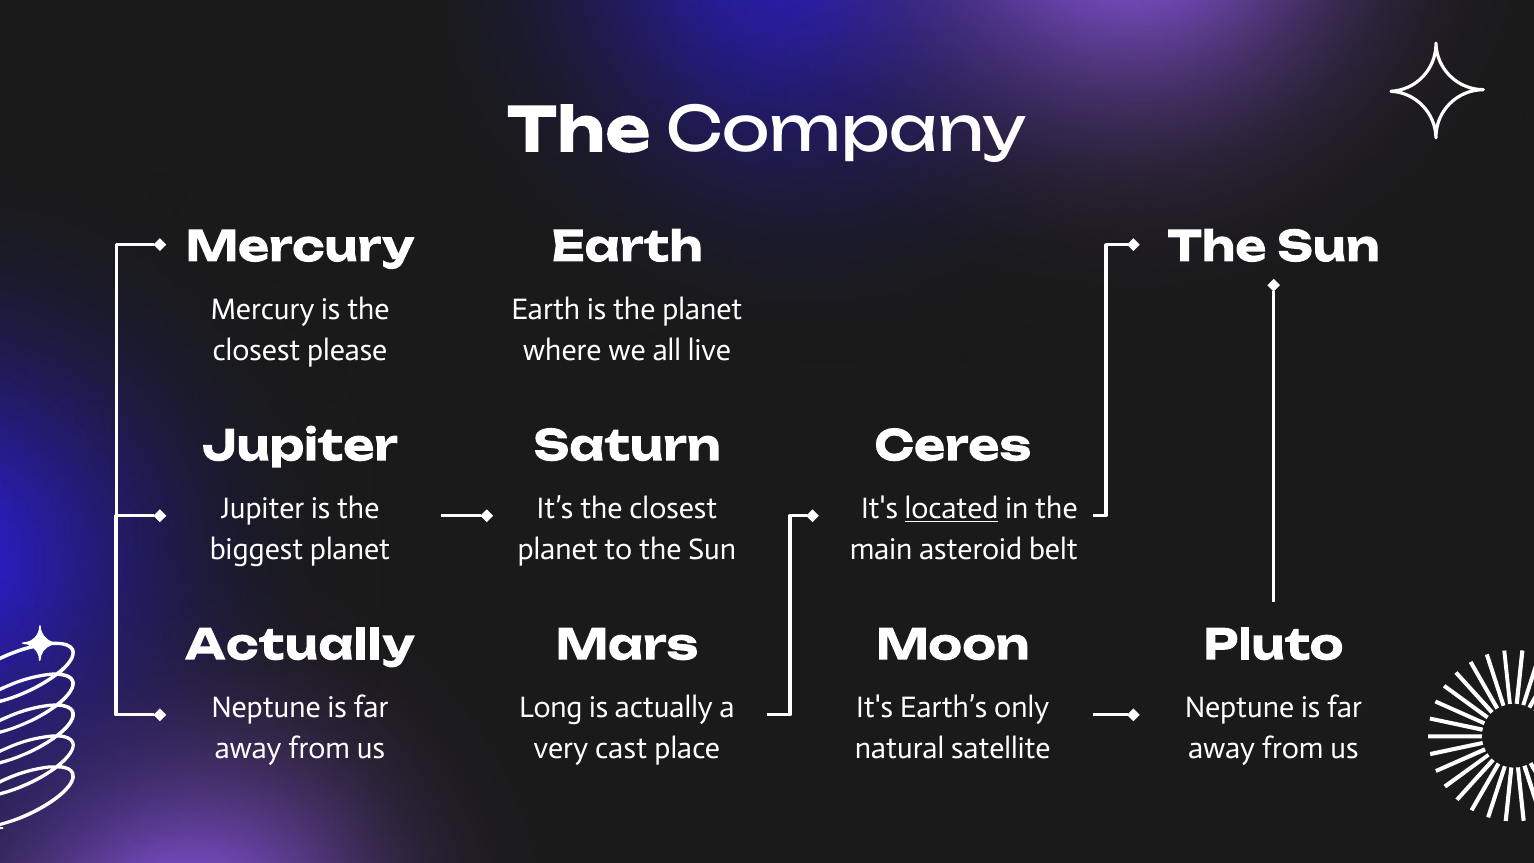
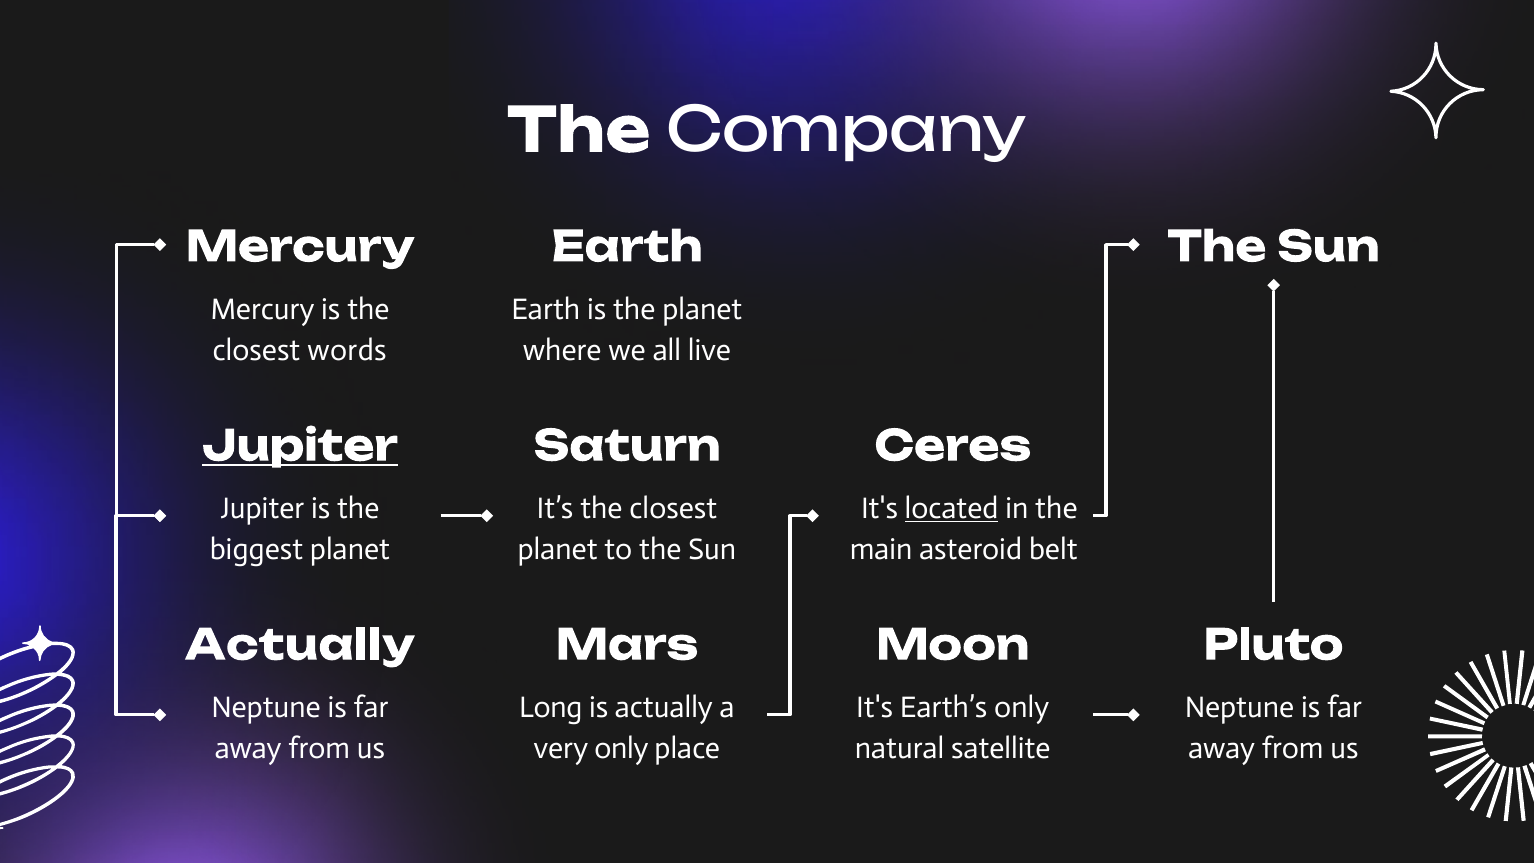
please: please -> words
Jupiter at (300, 446) underline: none -> present
very cast: cast -> only
